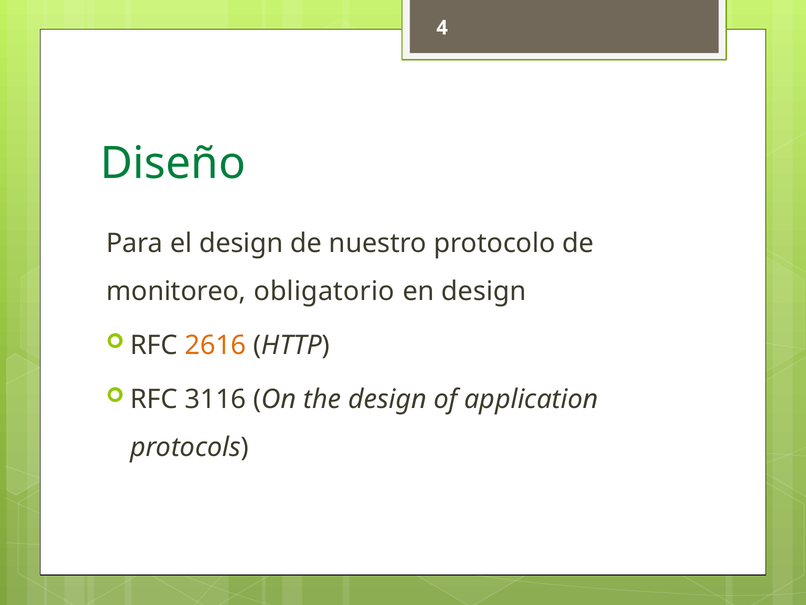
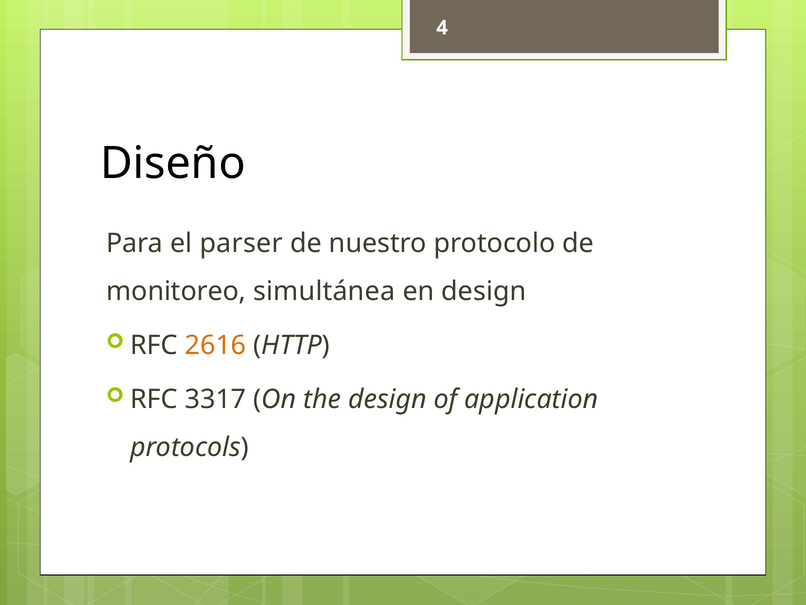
Diseño colour: green -> black
el design: design -> parser
obligatorio: obligatorio -> simultánea
3116: 3116 -> 3317
